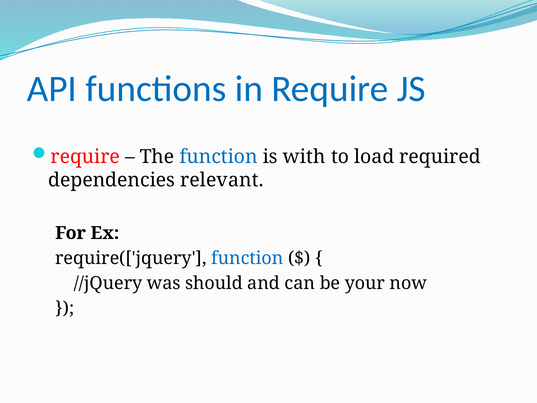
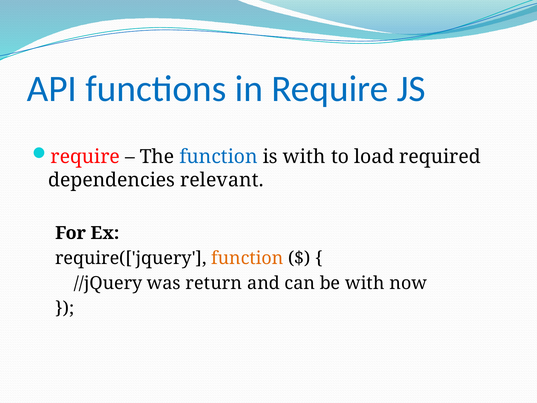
function at (247, 258) colour: blue -> orange
should: should -> return
be your: your -> with
